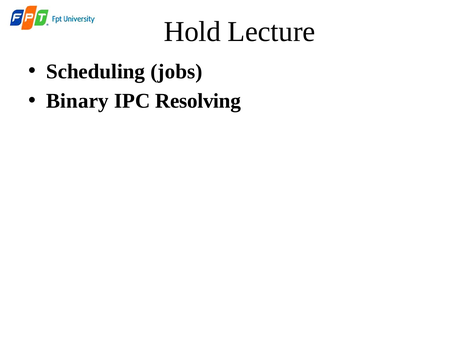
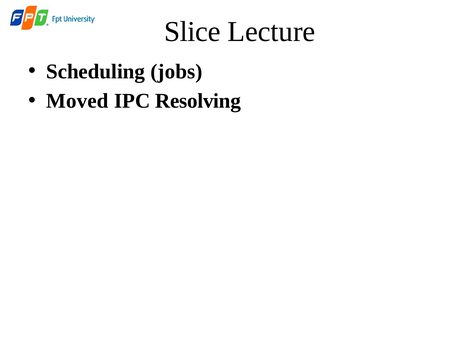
Hold: Hold -> Slice
Binary: Binary -> Moved
